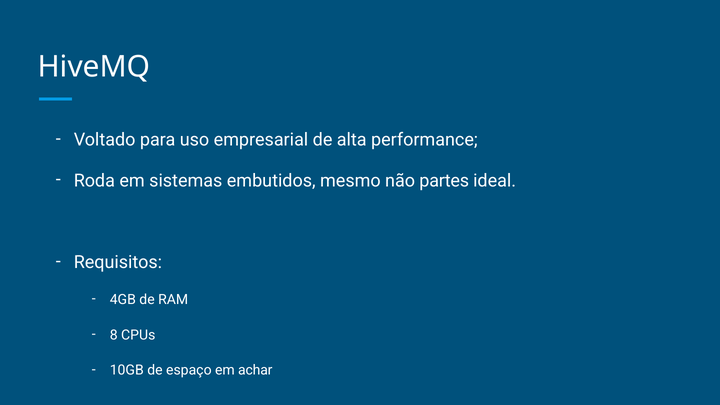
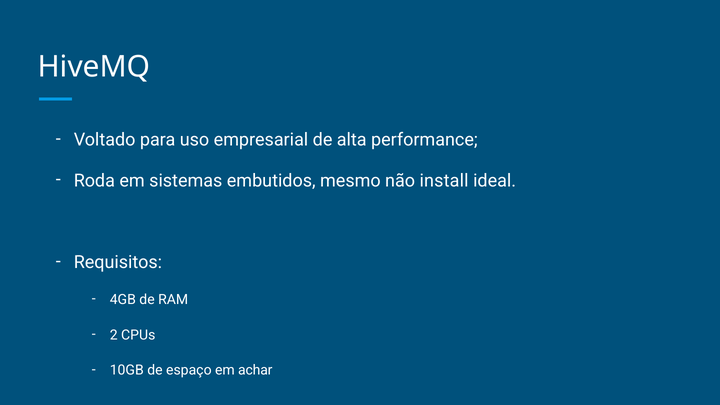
partes: partes -> install
8: 8 -> 2
